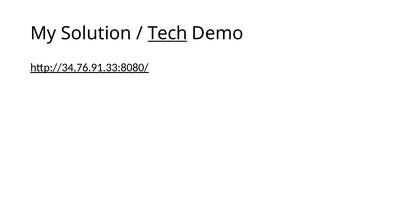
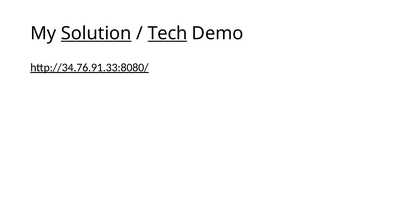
Solution underline: none -> present
